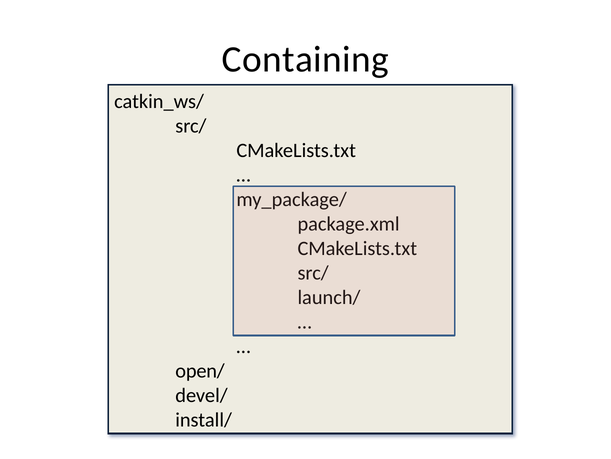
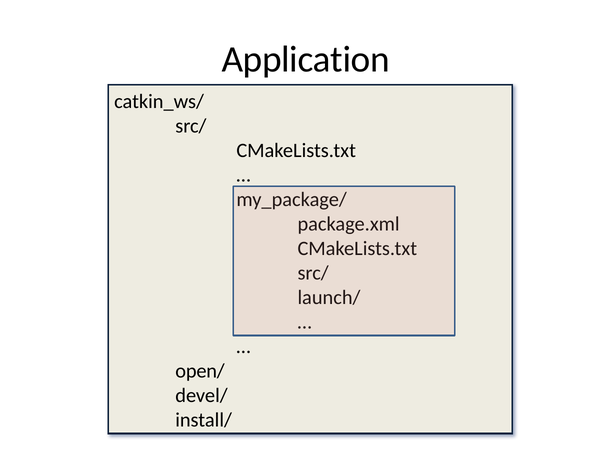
Containing: Containing -> Application
